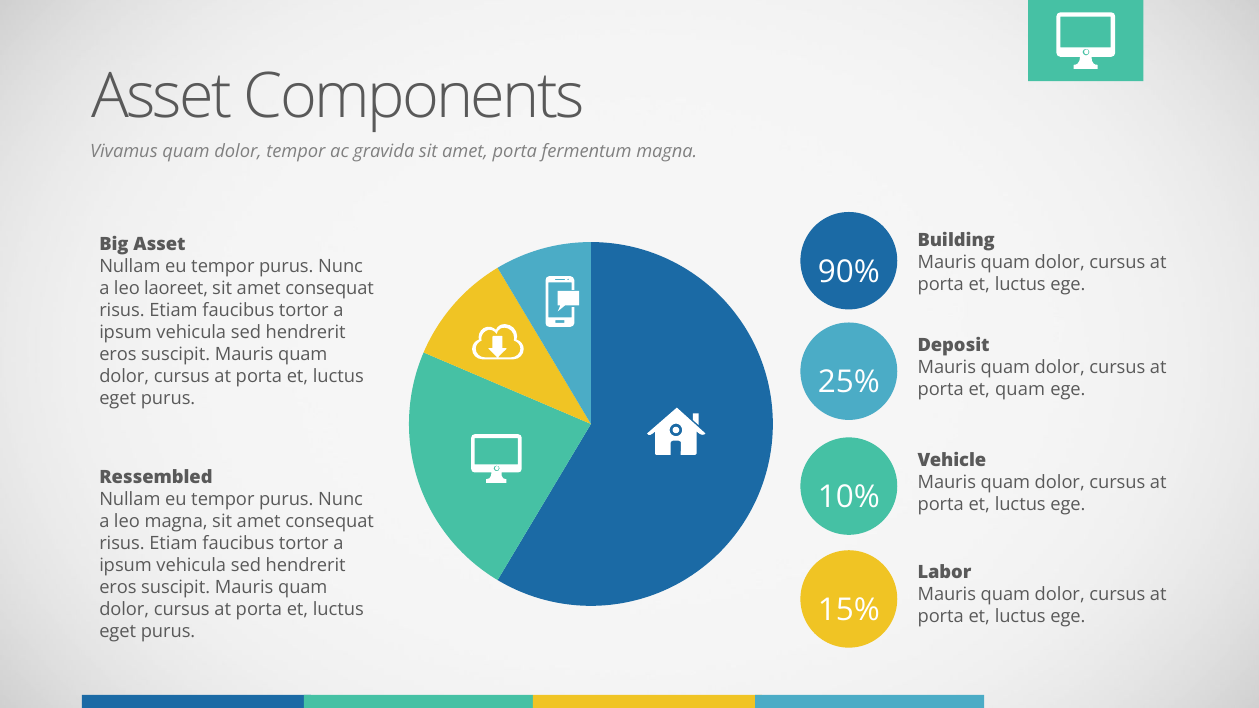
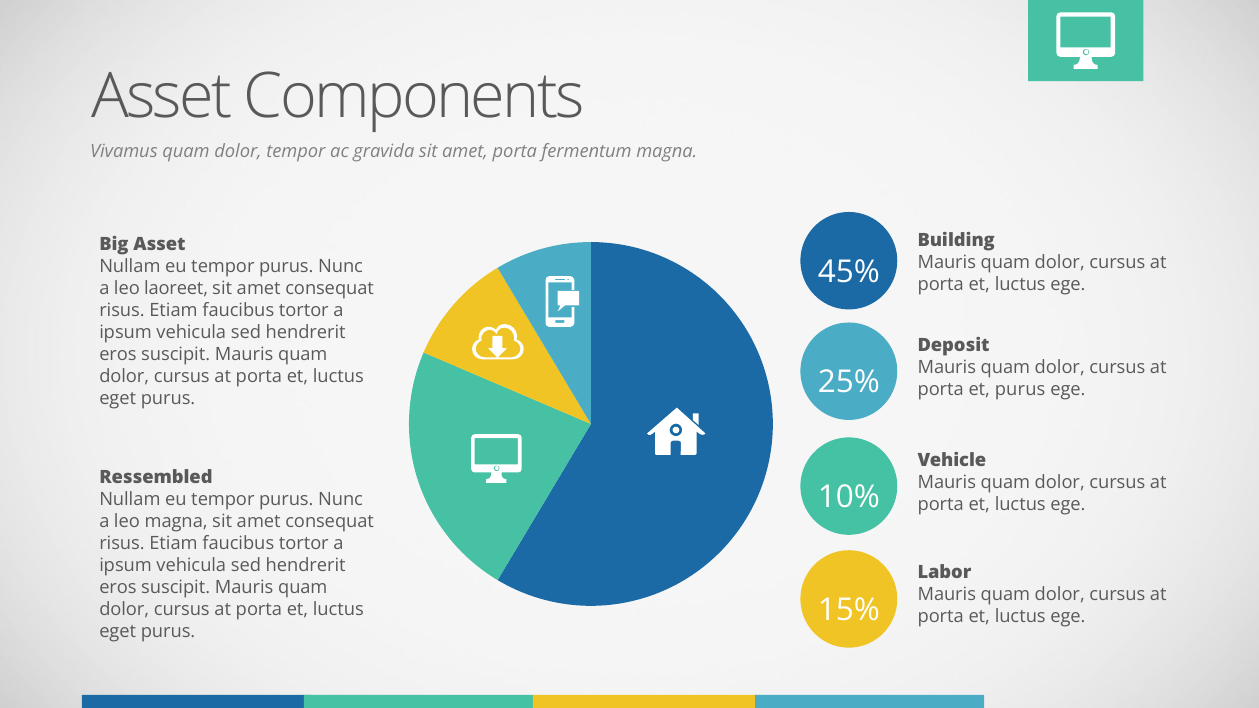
90%: 90% -> 45%
et quam: quam -> purus
